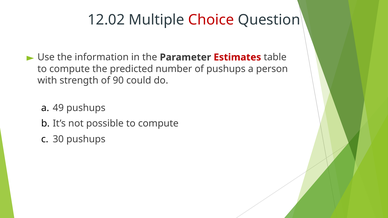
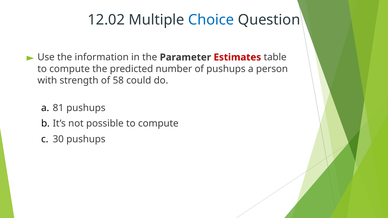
Choice colour: red -> blue
90: 90 -> 58
49: 49 -> 81
